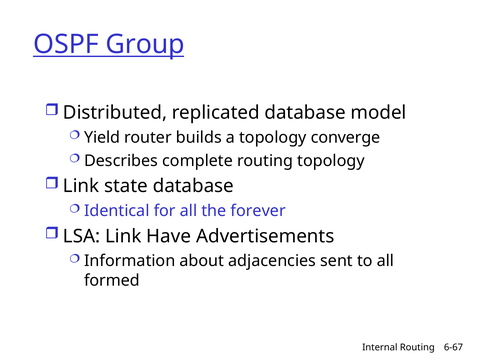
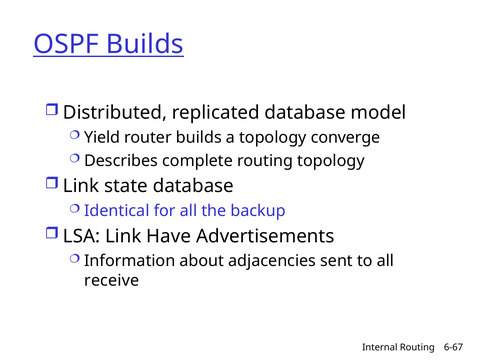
OSPF Group: Group -> Builds
forever: forever -> backup
formed: formed -> receive
